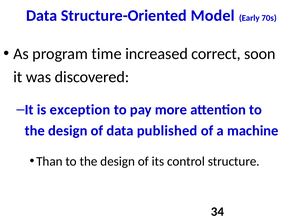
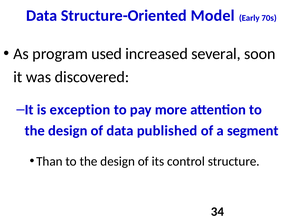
time: time -> used
correct: correct -> several
machine: machine -> segment
